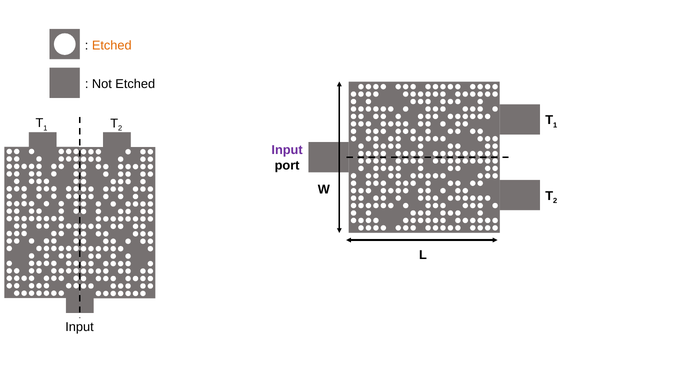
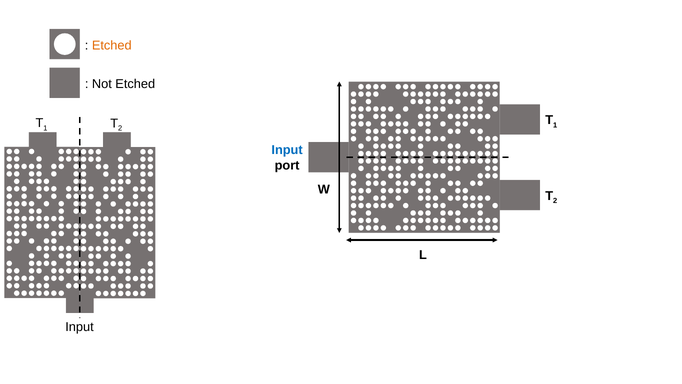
Input at (287, 150) colour: purple -> blue
